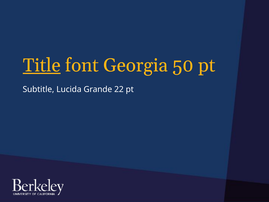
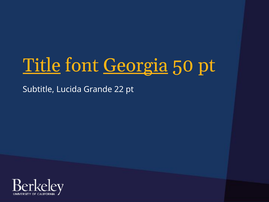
Georgia underline: none -> present
